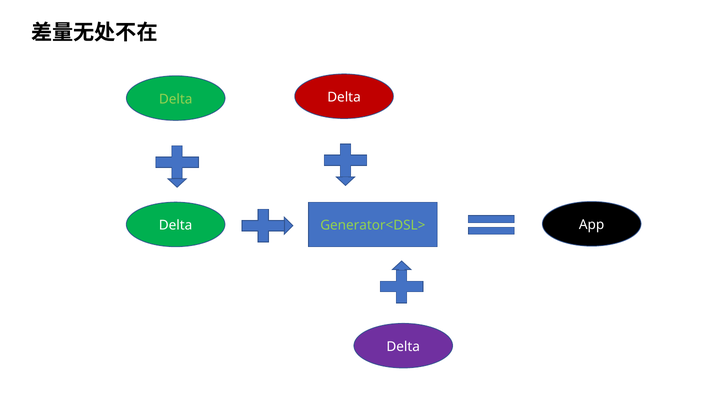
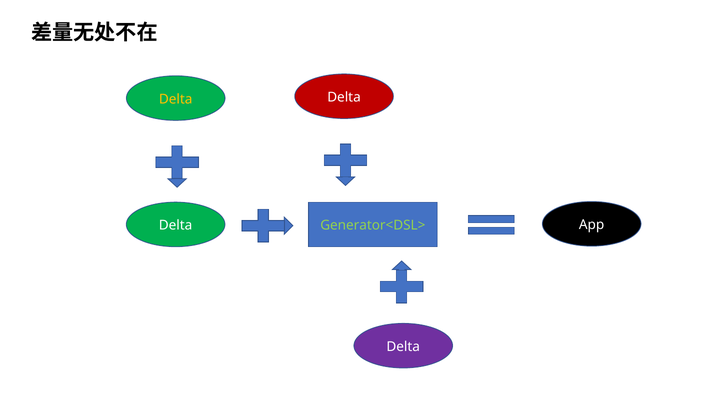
Delta at (176, 99) colour: light green -> yellow
